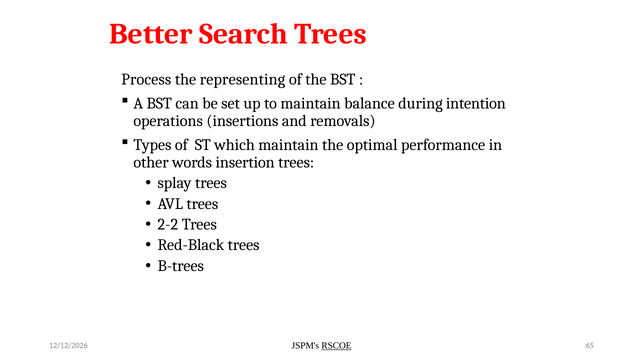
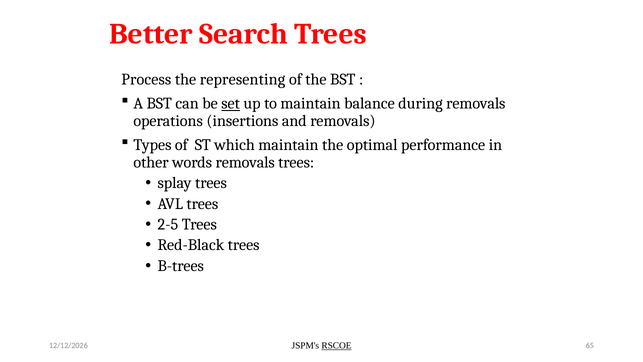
set underline: none -> present
during intention: intention -> removals
words insertion: insertion -> removals
2-2: 2-2 -> 2-5
